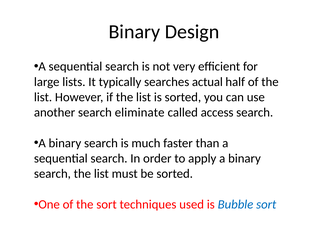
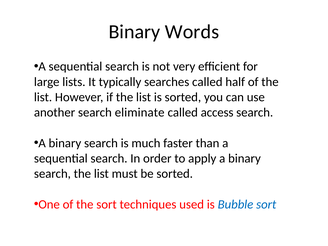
Design: Design -> Words
searches actual: actual -> called
